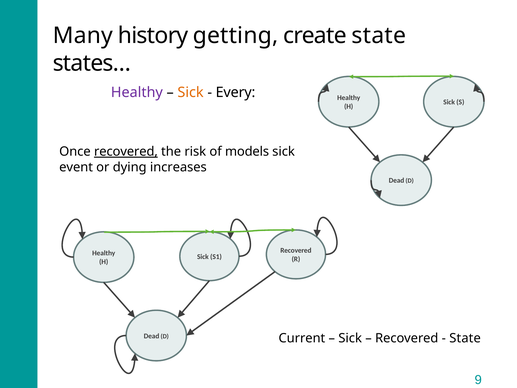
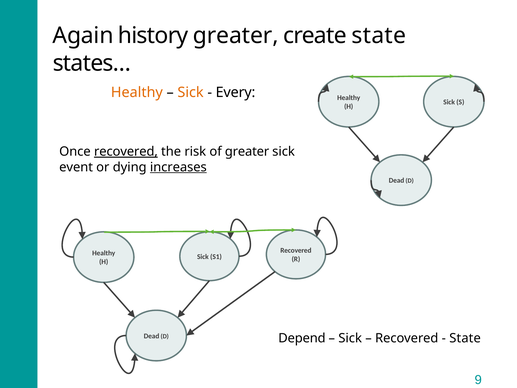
Many: Many -> Again
history getting: getting -> greater
Healthy at (137, 92) colour: purple -> orange
of models: models -> greater
increases underline: none -> present
Current: Current -> Depend
